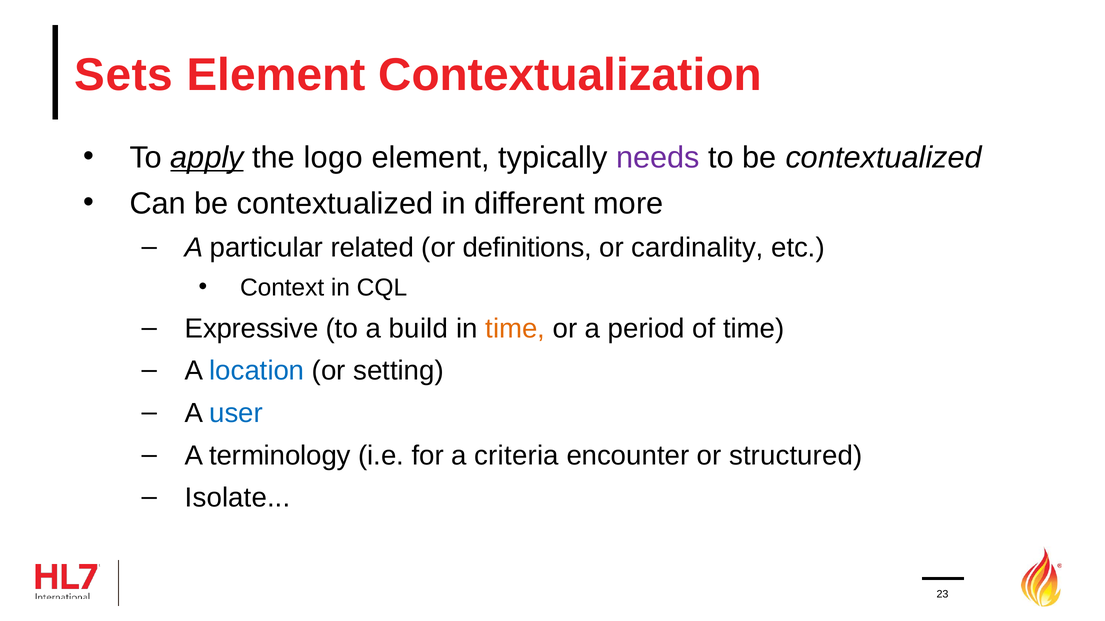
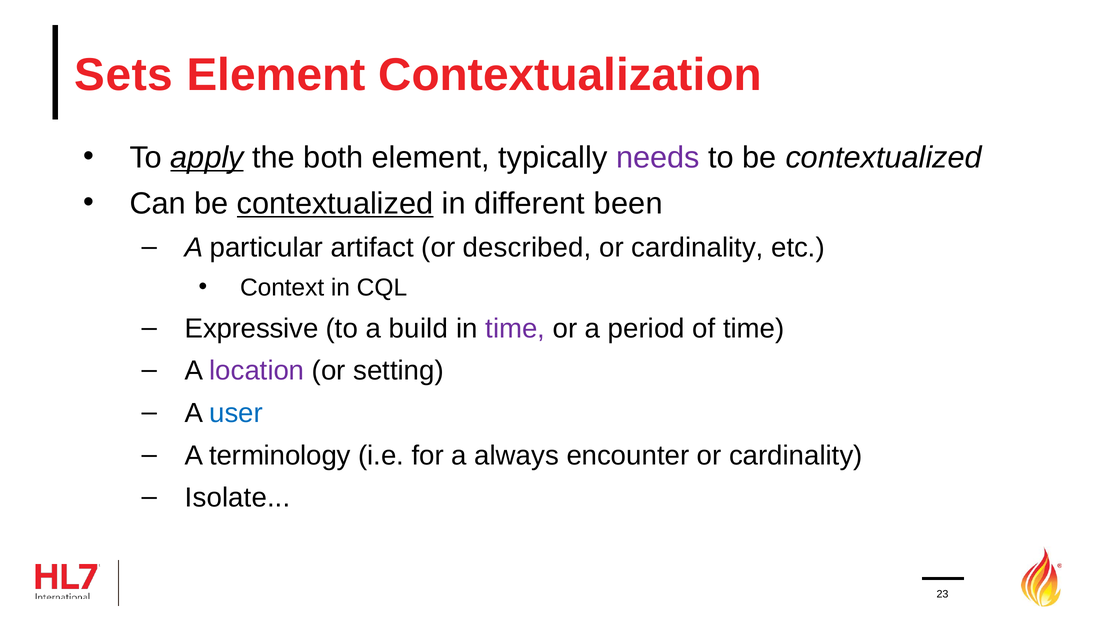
logo: logo -> both
contextualized at (335, 204) underline: none -> present
more: more -> been
related: related -> artifact
definitions: definitions -> described
time at (515, 329) colour: orange -> purple
location colour: blue -> purple
criteria: criteria -> always
encounter or structured: structured -> cardinality
